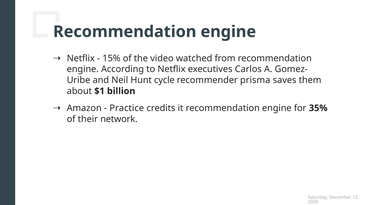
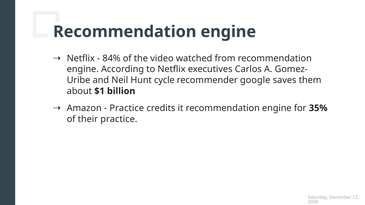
15%: 15% -> 84%
prisma: prisma -> google
their network: network -> practice
